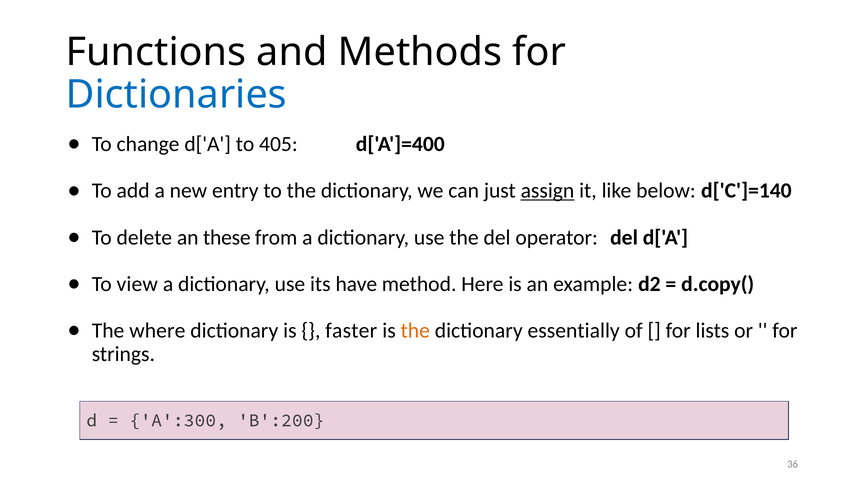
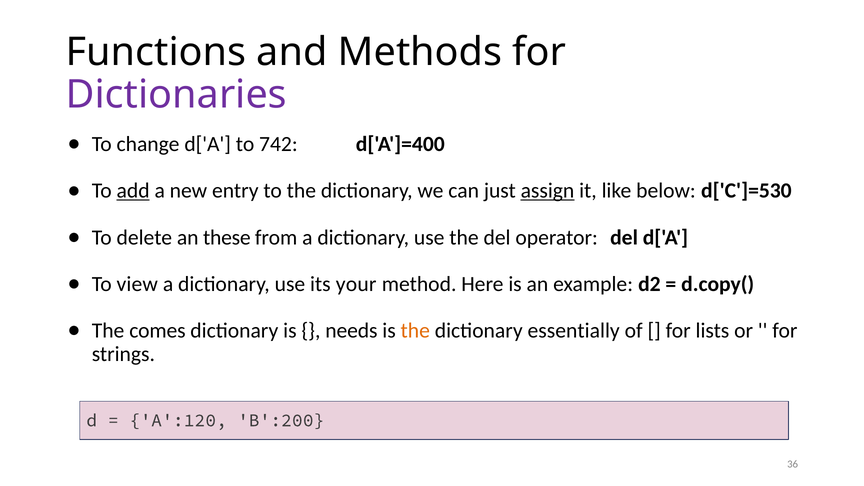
Dictionaries colour: blue -> purple
405: 405 -> 742
add underline: none -> present
d['C']=140: d['C']=140 -> d['C']=530
have: have -> your
where: where -> comes
faster: faster -> needs
A':300: A':300 -> A':120
